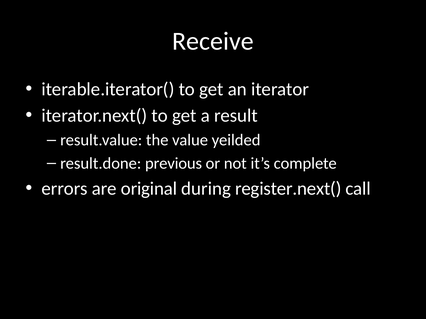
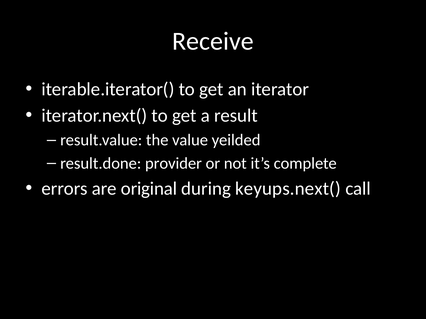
previous: previous -> provider
register.next(: register.next( -> keyups.next(
